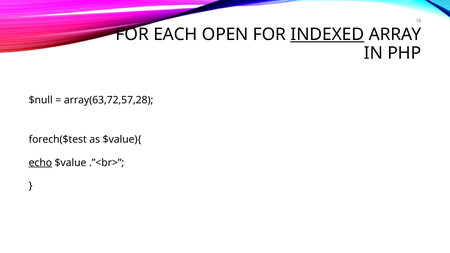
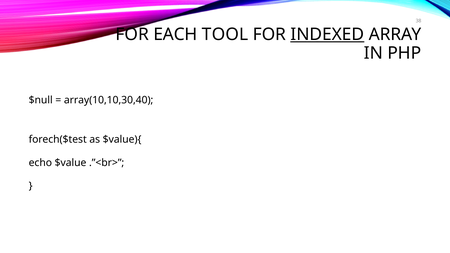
OPEN: OPEN -> TOOL
array(63,72,57,28: array(63,72,57,28 -> array(10,10,30,40
echo underline: present -> none
